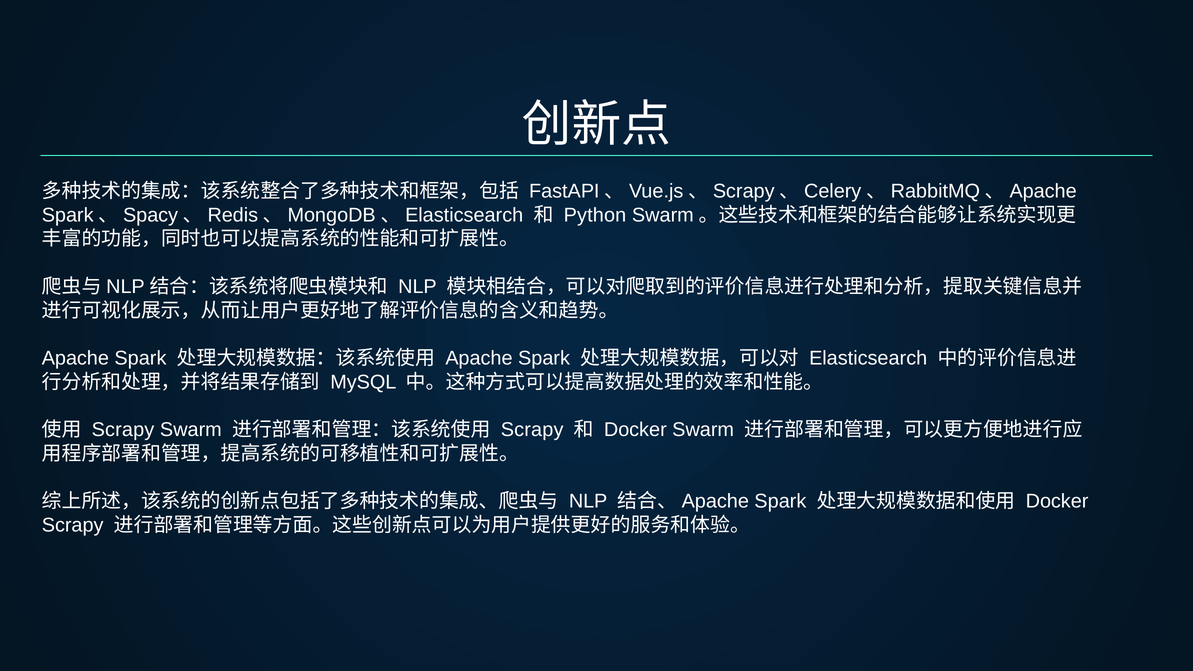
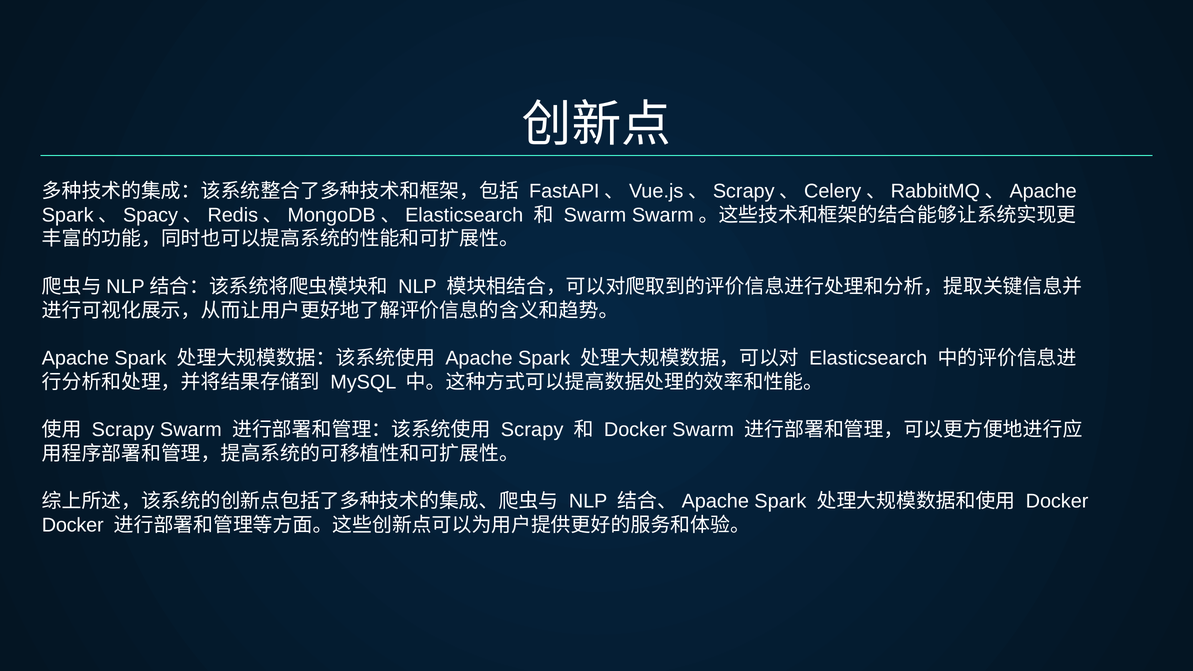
Python at (595, 215): Python -> Swarm
Scrapy at (73, 525): Scrapy -> Docker
